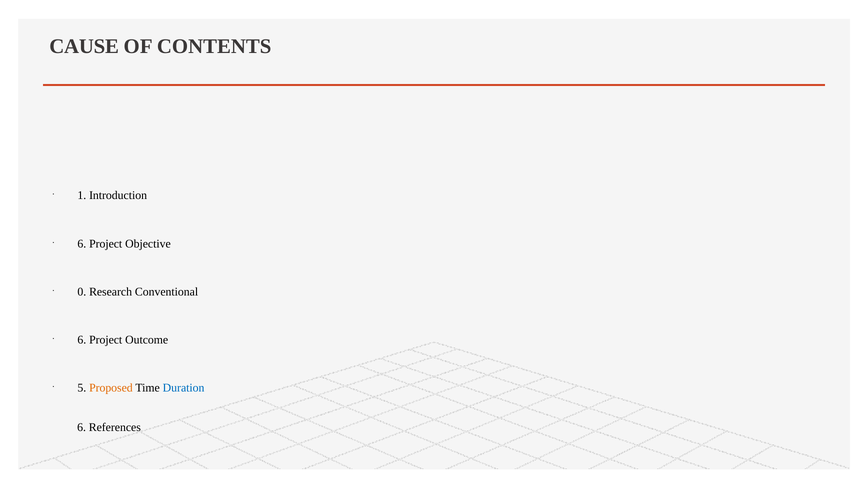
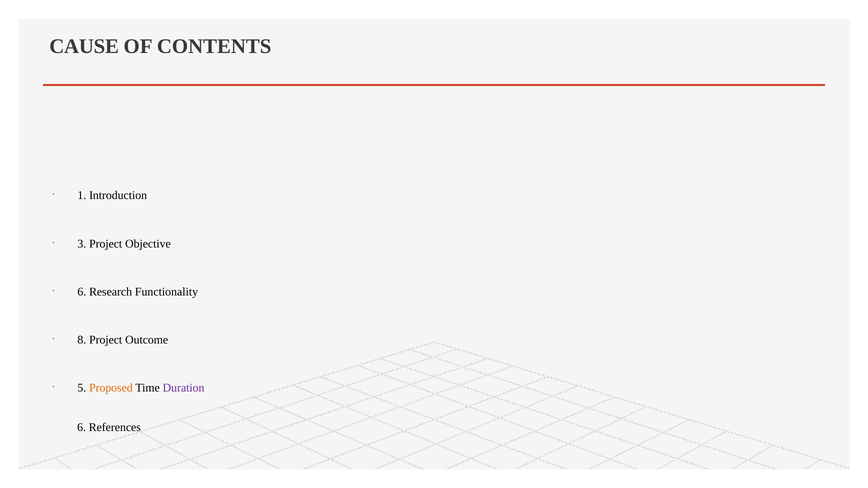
6 at (82, 244): 6 -> 3
0 at (82, 292): 0 -> 6
Conventional: Conventional -> Functionality
6 at (82, 340): 6 -> 8
Duration colour: blue -> purple
